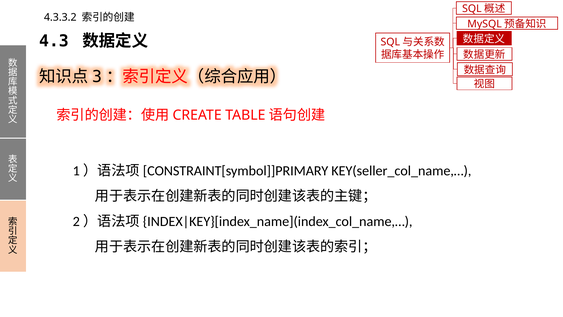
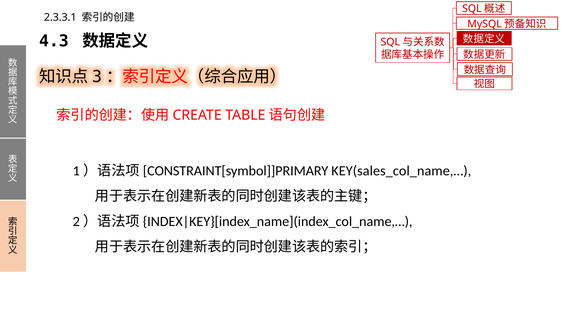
4.3.3.2: 4.3.3.2 -> 2.3.3.1
KEY(seller_col_name,…: KEY(seller_col_name,… -> KEY(sales_col_name,…
